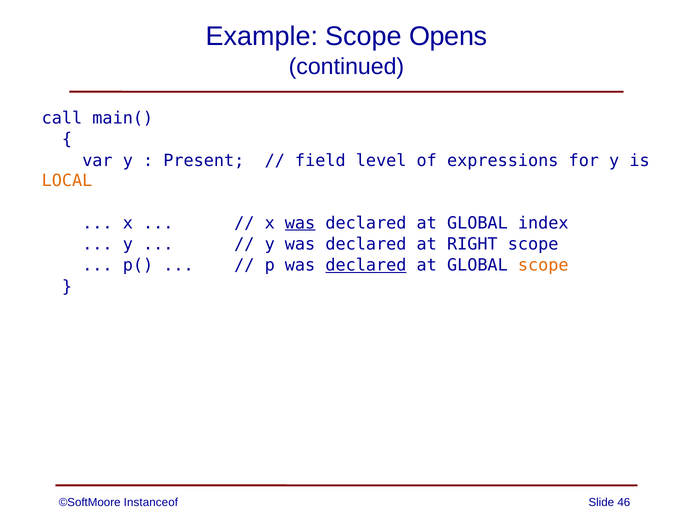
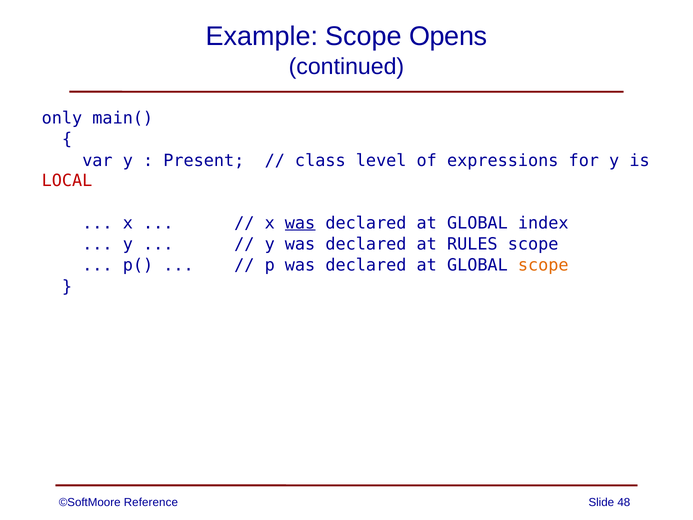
call: call -> only
field: field -> class
LOCAL colour: orange -> red
RIGHT: RIGHT -> RULES
declared at (366, 265) underline: present -> none
Instanceof: Instanceof -> Reference
46: 46 -> 48
